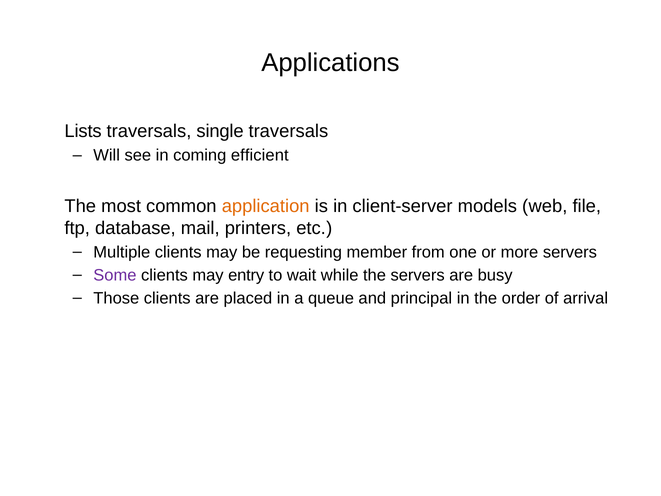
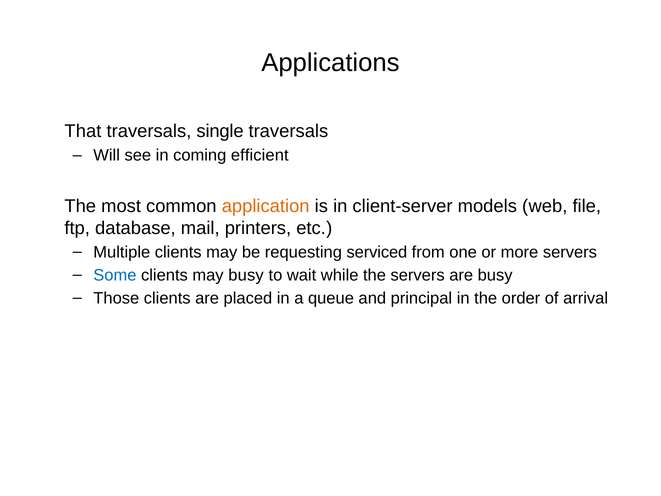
Lists: Lists -> That
member: member -> serviced
Some colour: purple -> blue
may entry: entry -> busy
